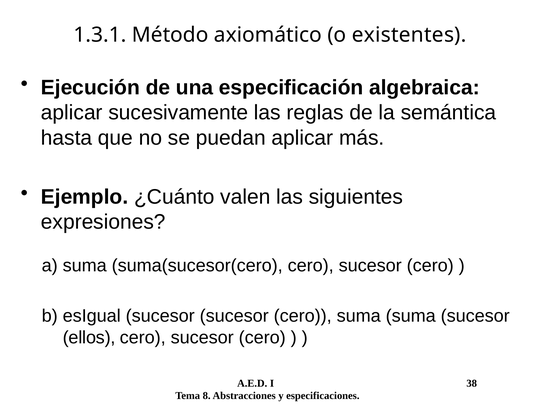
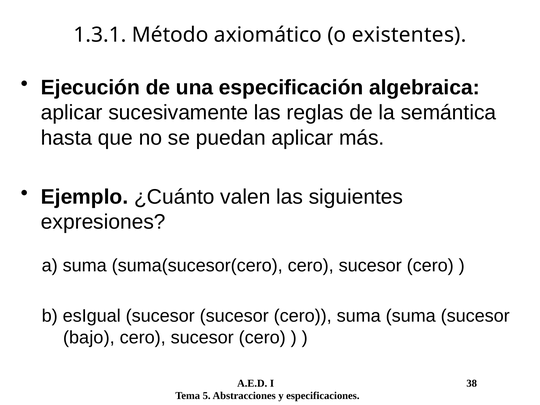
ellos: ellos -> bajo
8: 8 -> 5
